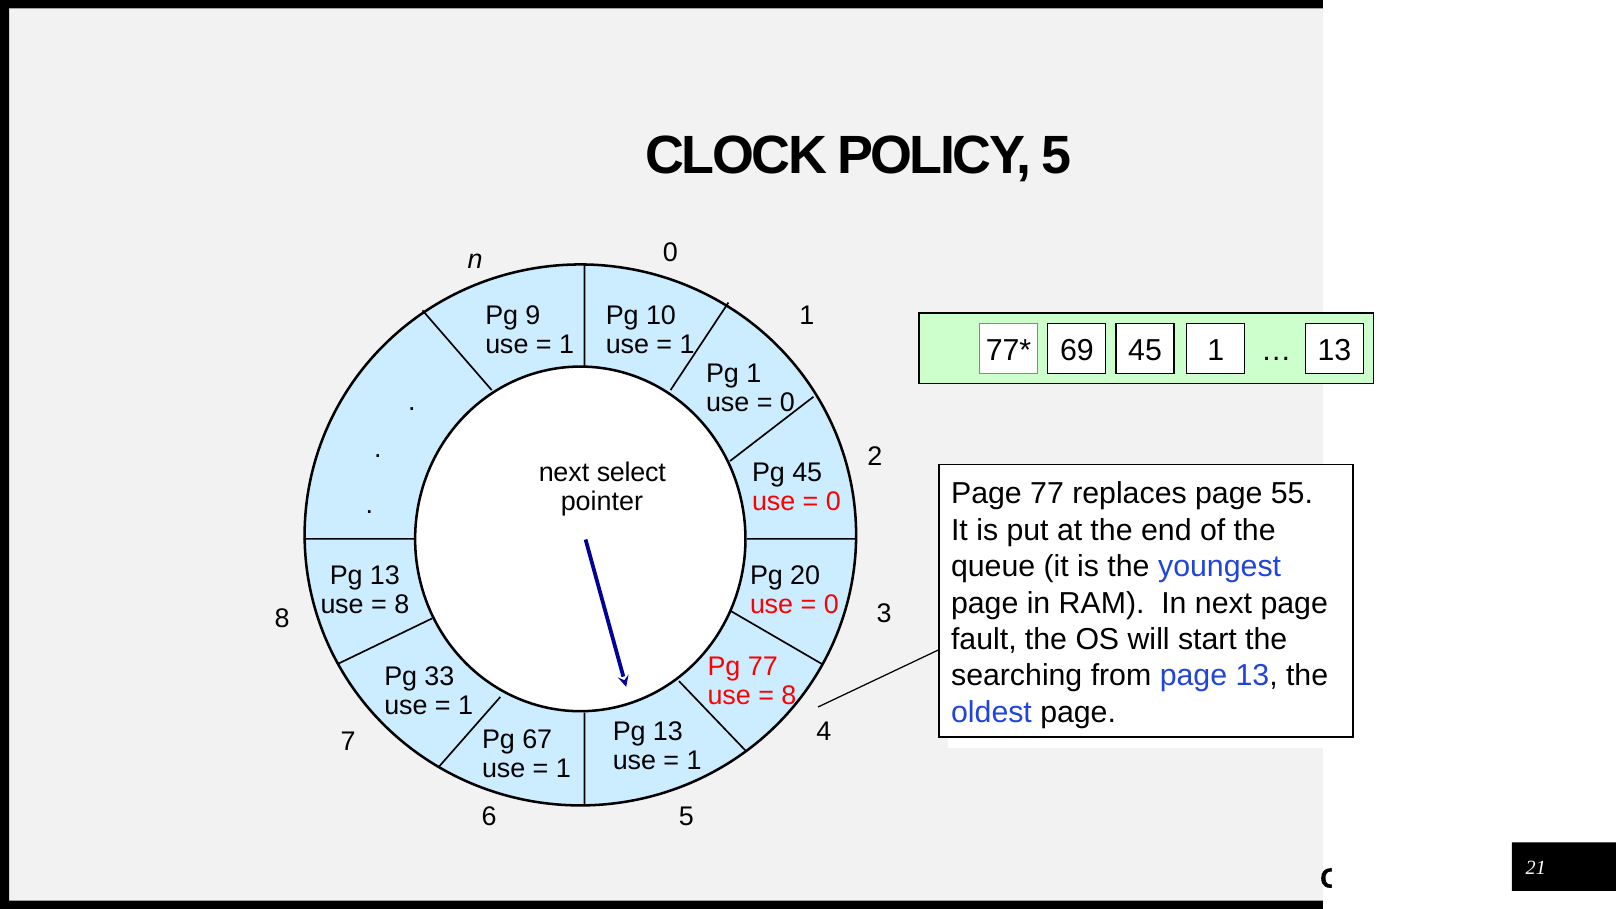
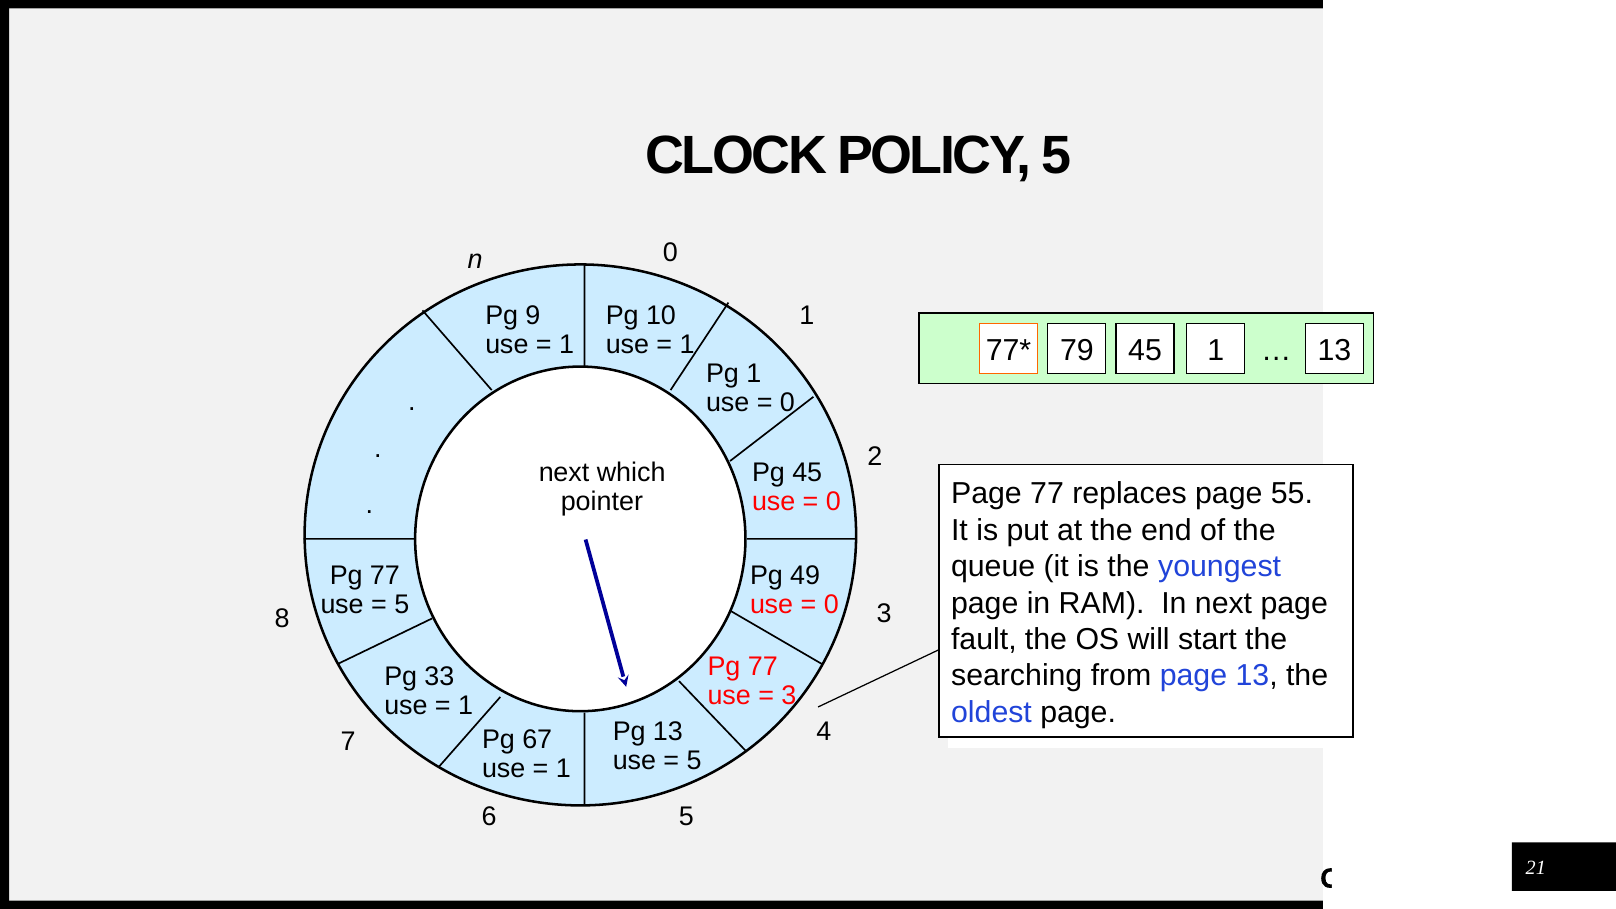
69: 69 -> 79
select: select -> which
13 at (385, 576): 13 -> 77
20: 20 -> 49
8 at (402, 605): 8 -> 5
8 at (789, 695): 8 -> 3
1 at (694, 761): 1 -> 5
